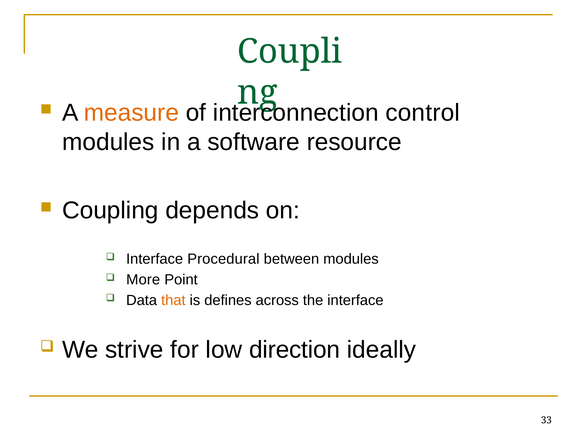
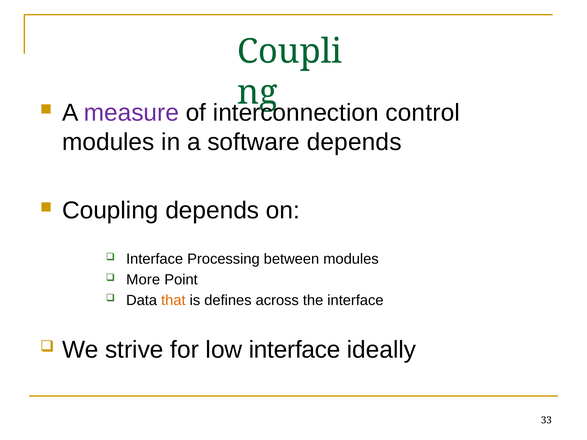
measure colour: orange -> purple
software resource: resource -> depends
Procedural: Procedural -> Processing
low direction: direction -> interface
